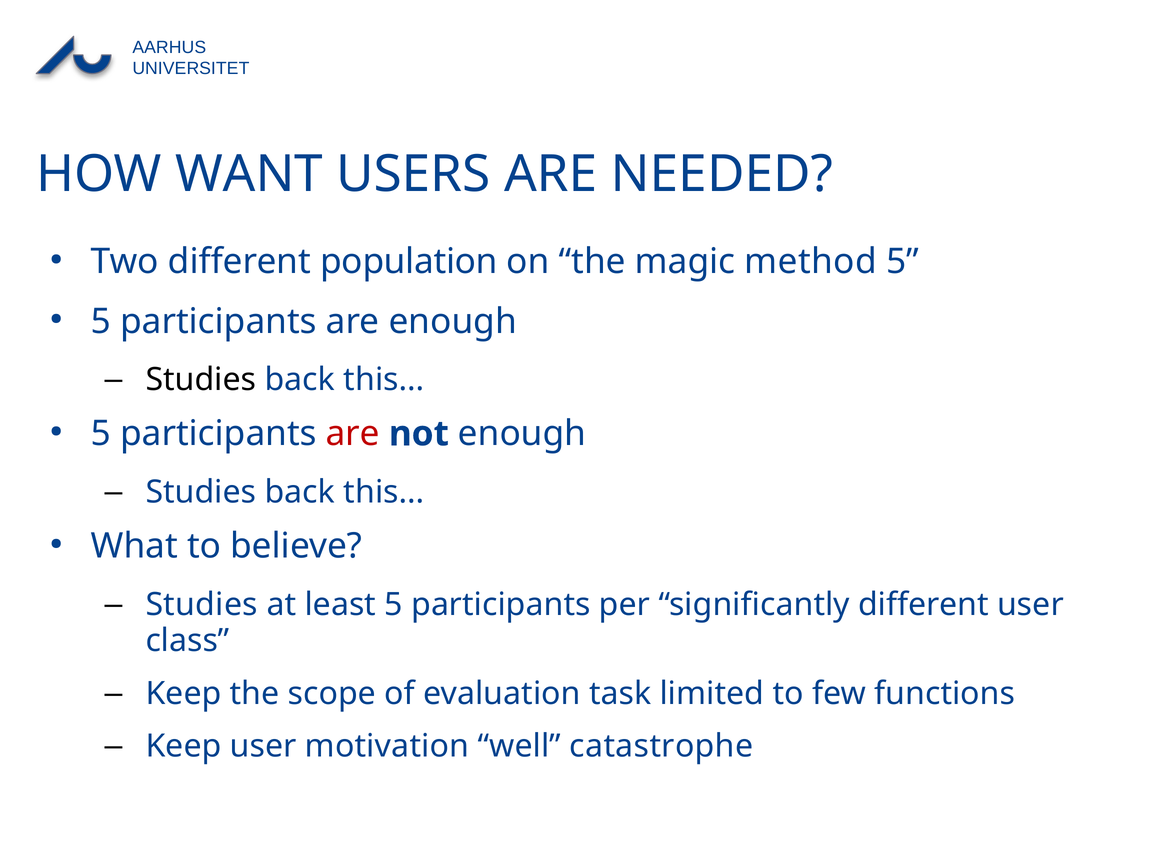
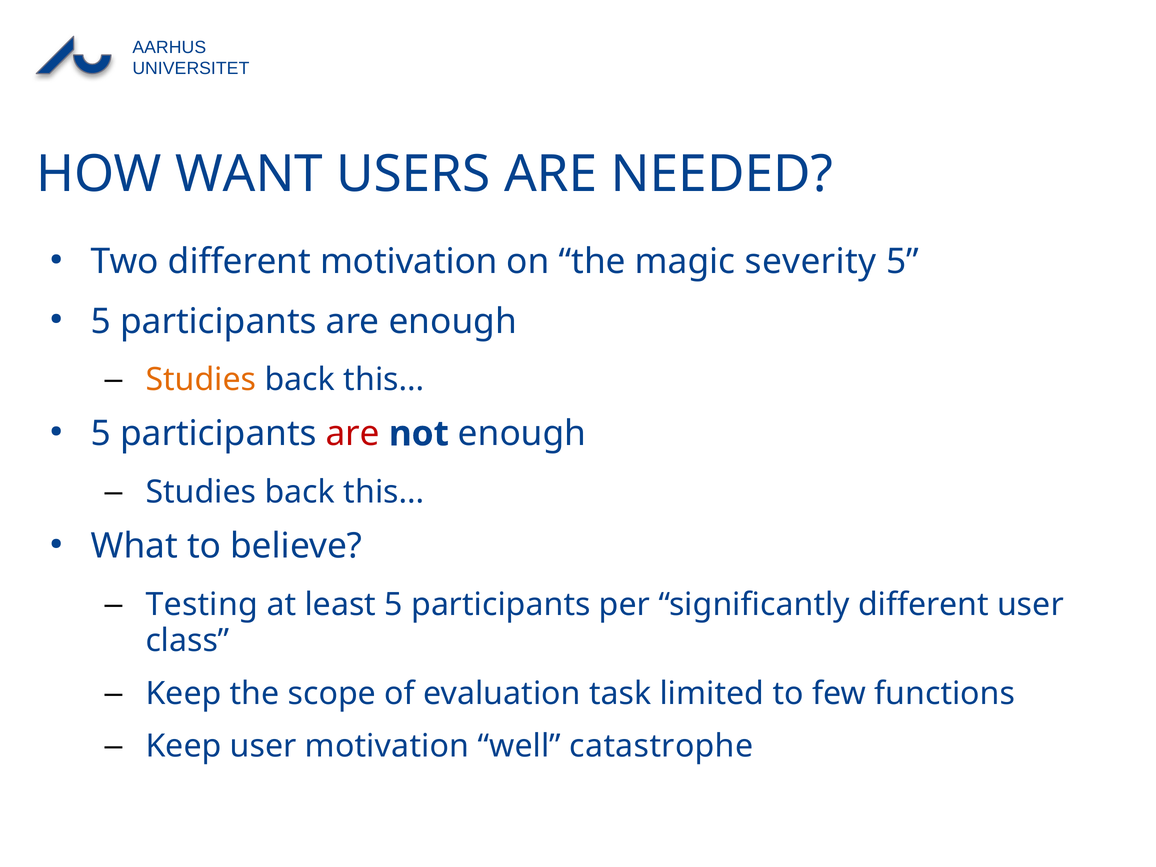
different population: population -> motivation
method: method -> severity
Studies at (201, 380) colour: black -> orange
Studies at (202, 605): Studies -> Testing
